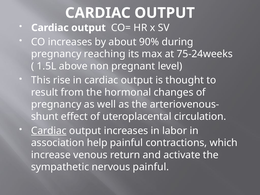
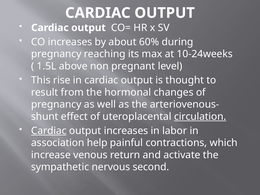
90%: 90% -> 60%
75-24weeks: 75-24weeks -> 10-24weeks
circulation underline: none -> present
nervous painful: painful -> second
